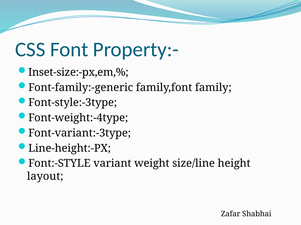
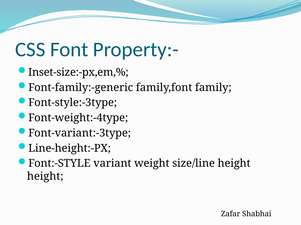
layout at (45, 177): layout -> height
